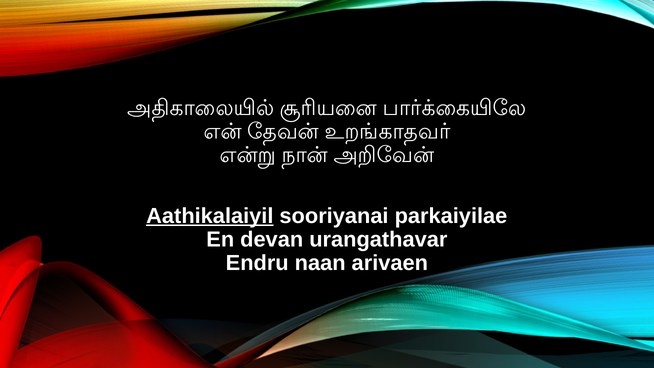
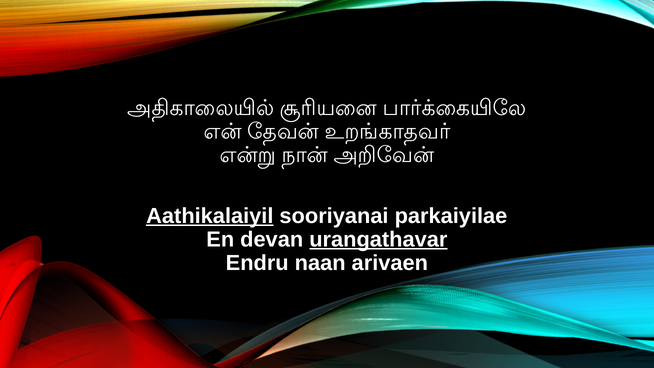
urangathavar underline: none -> present
